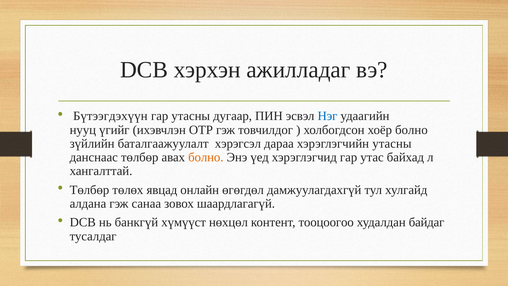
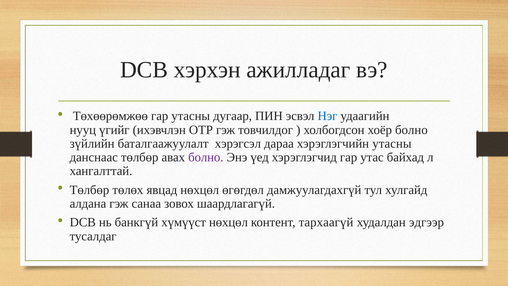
Бүтээгдэхүүн: Бүтээгдэхүүн -> Төхөөрөмжөө
болно at (206, 157) colour: orange -> purple
явцад онлайн: онлайн -> нөхцөл
тооцоогоо: тооцоогоо -> тархаагүй
байдаг: байдаг -> эдгээр
